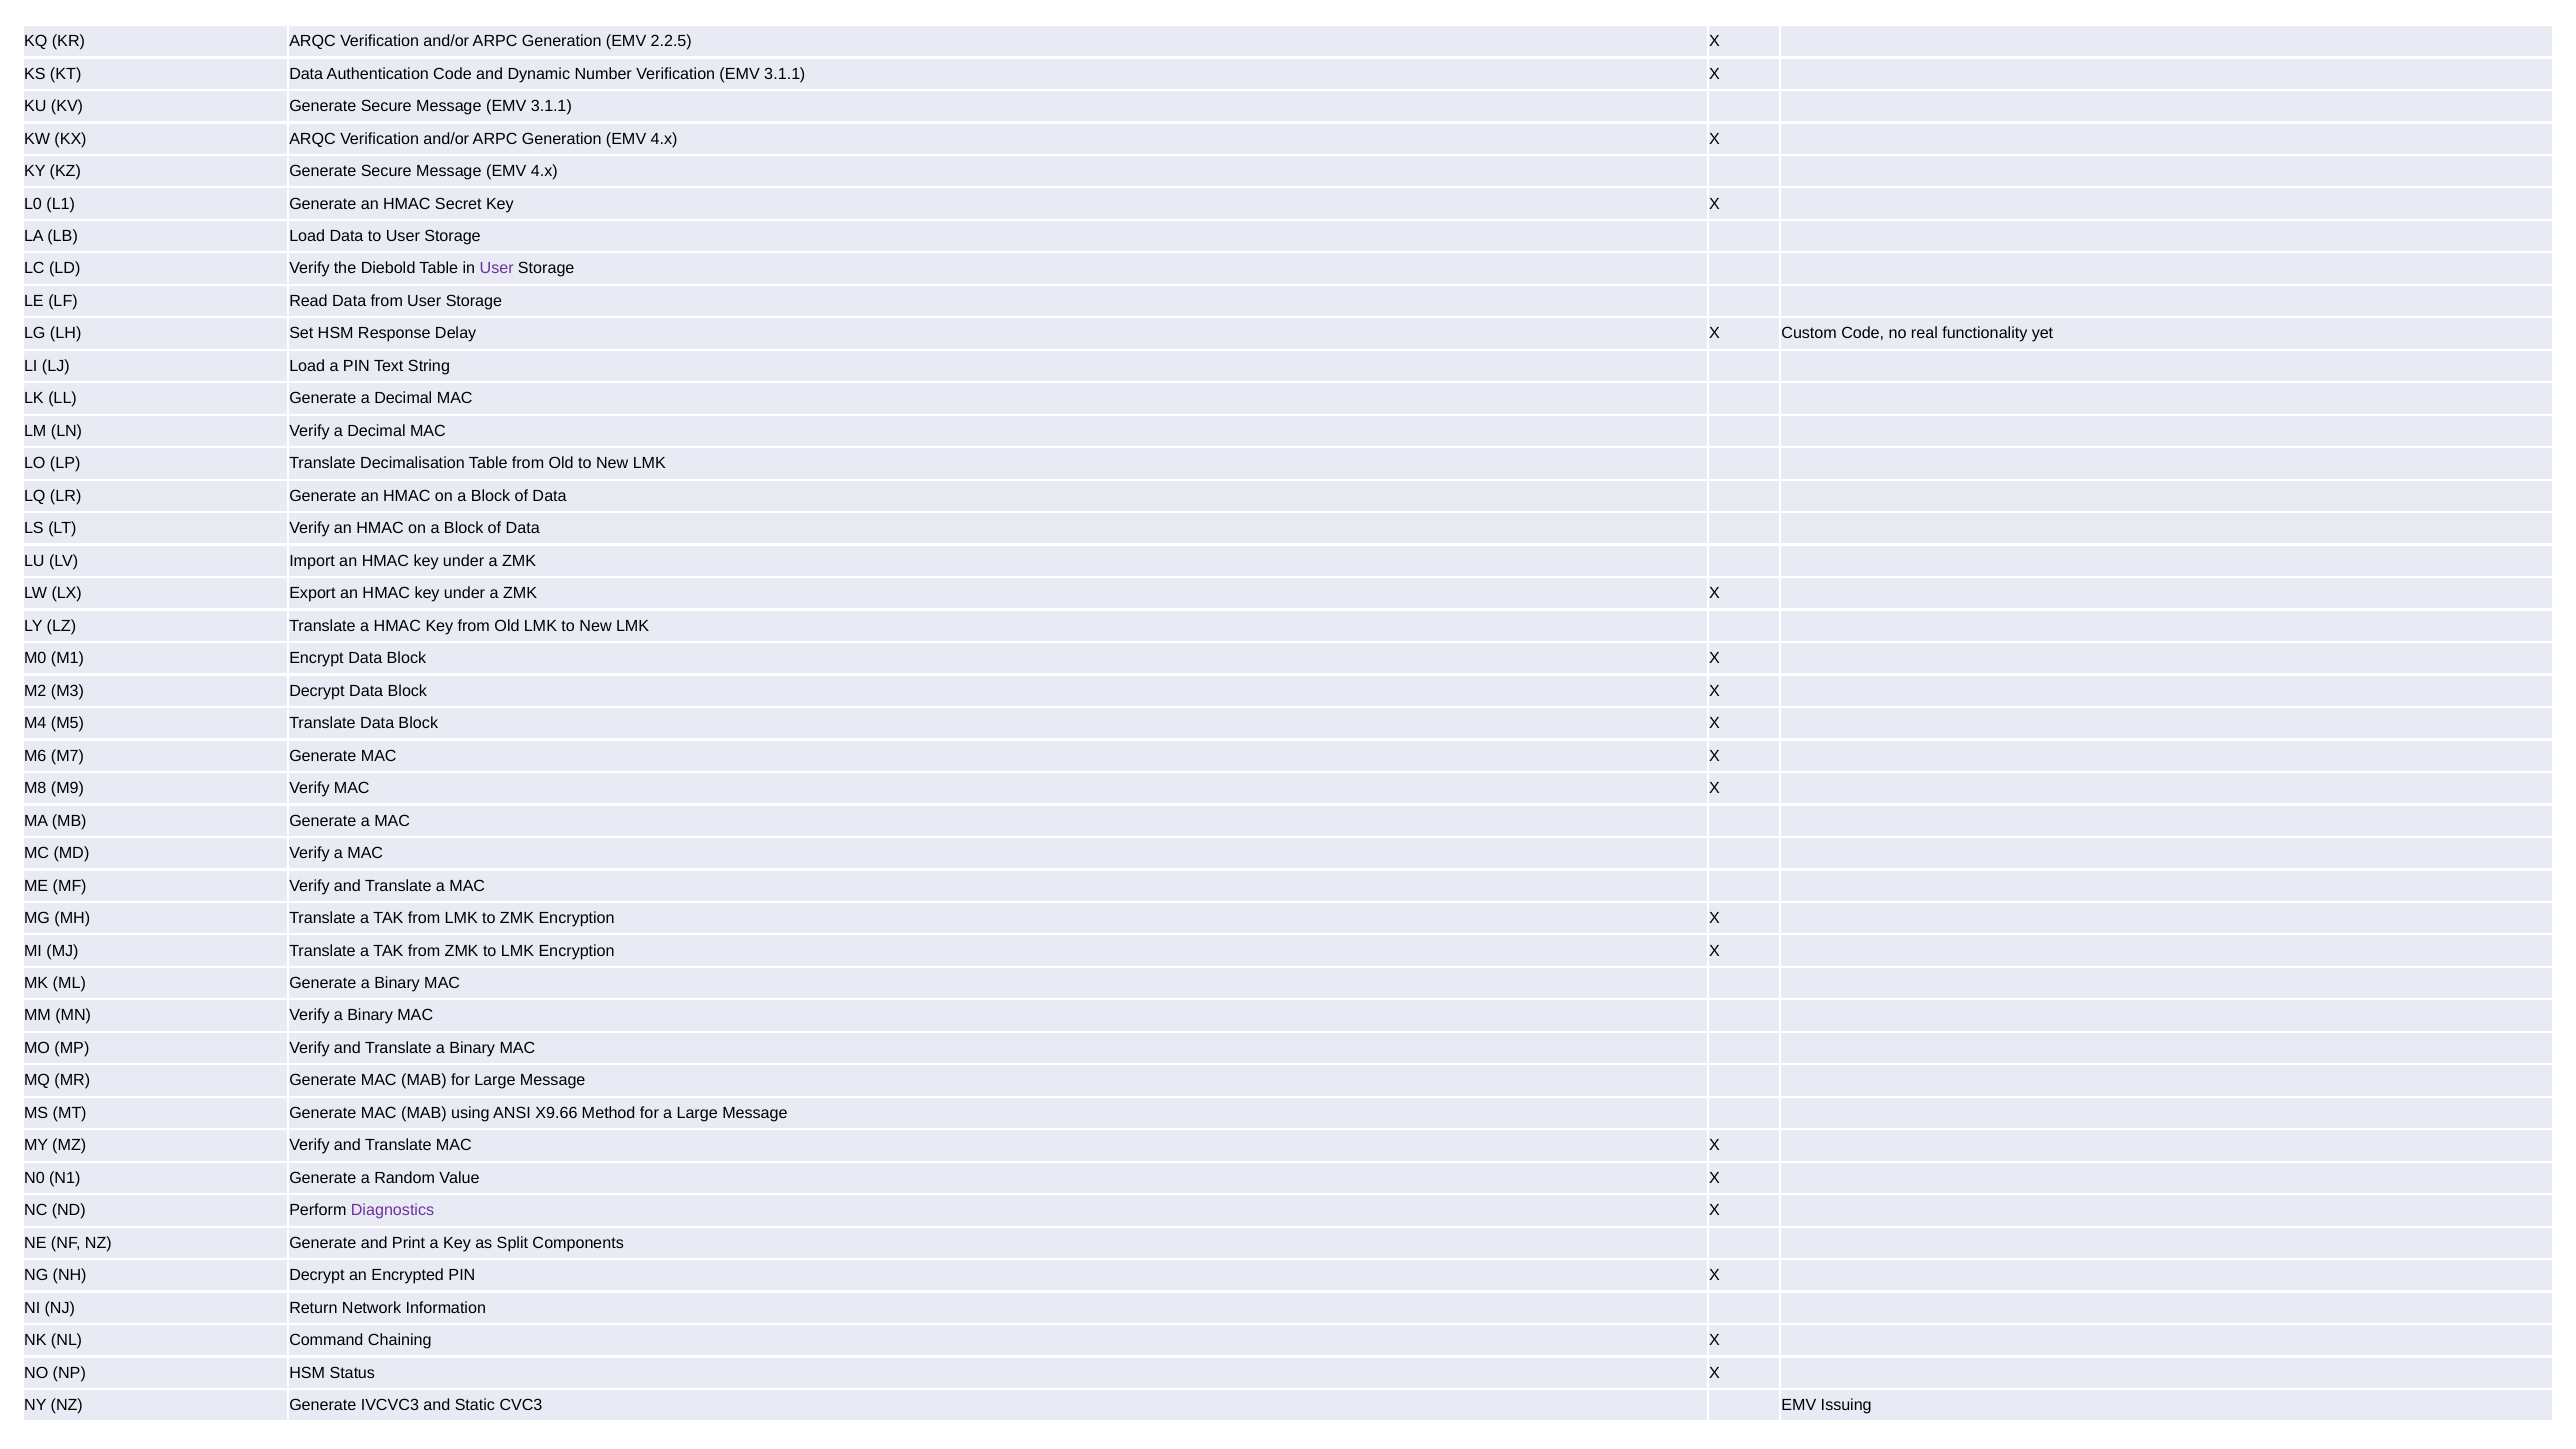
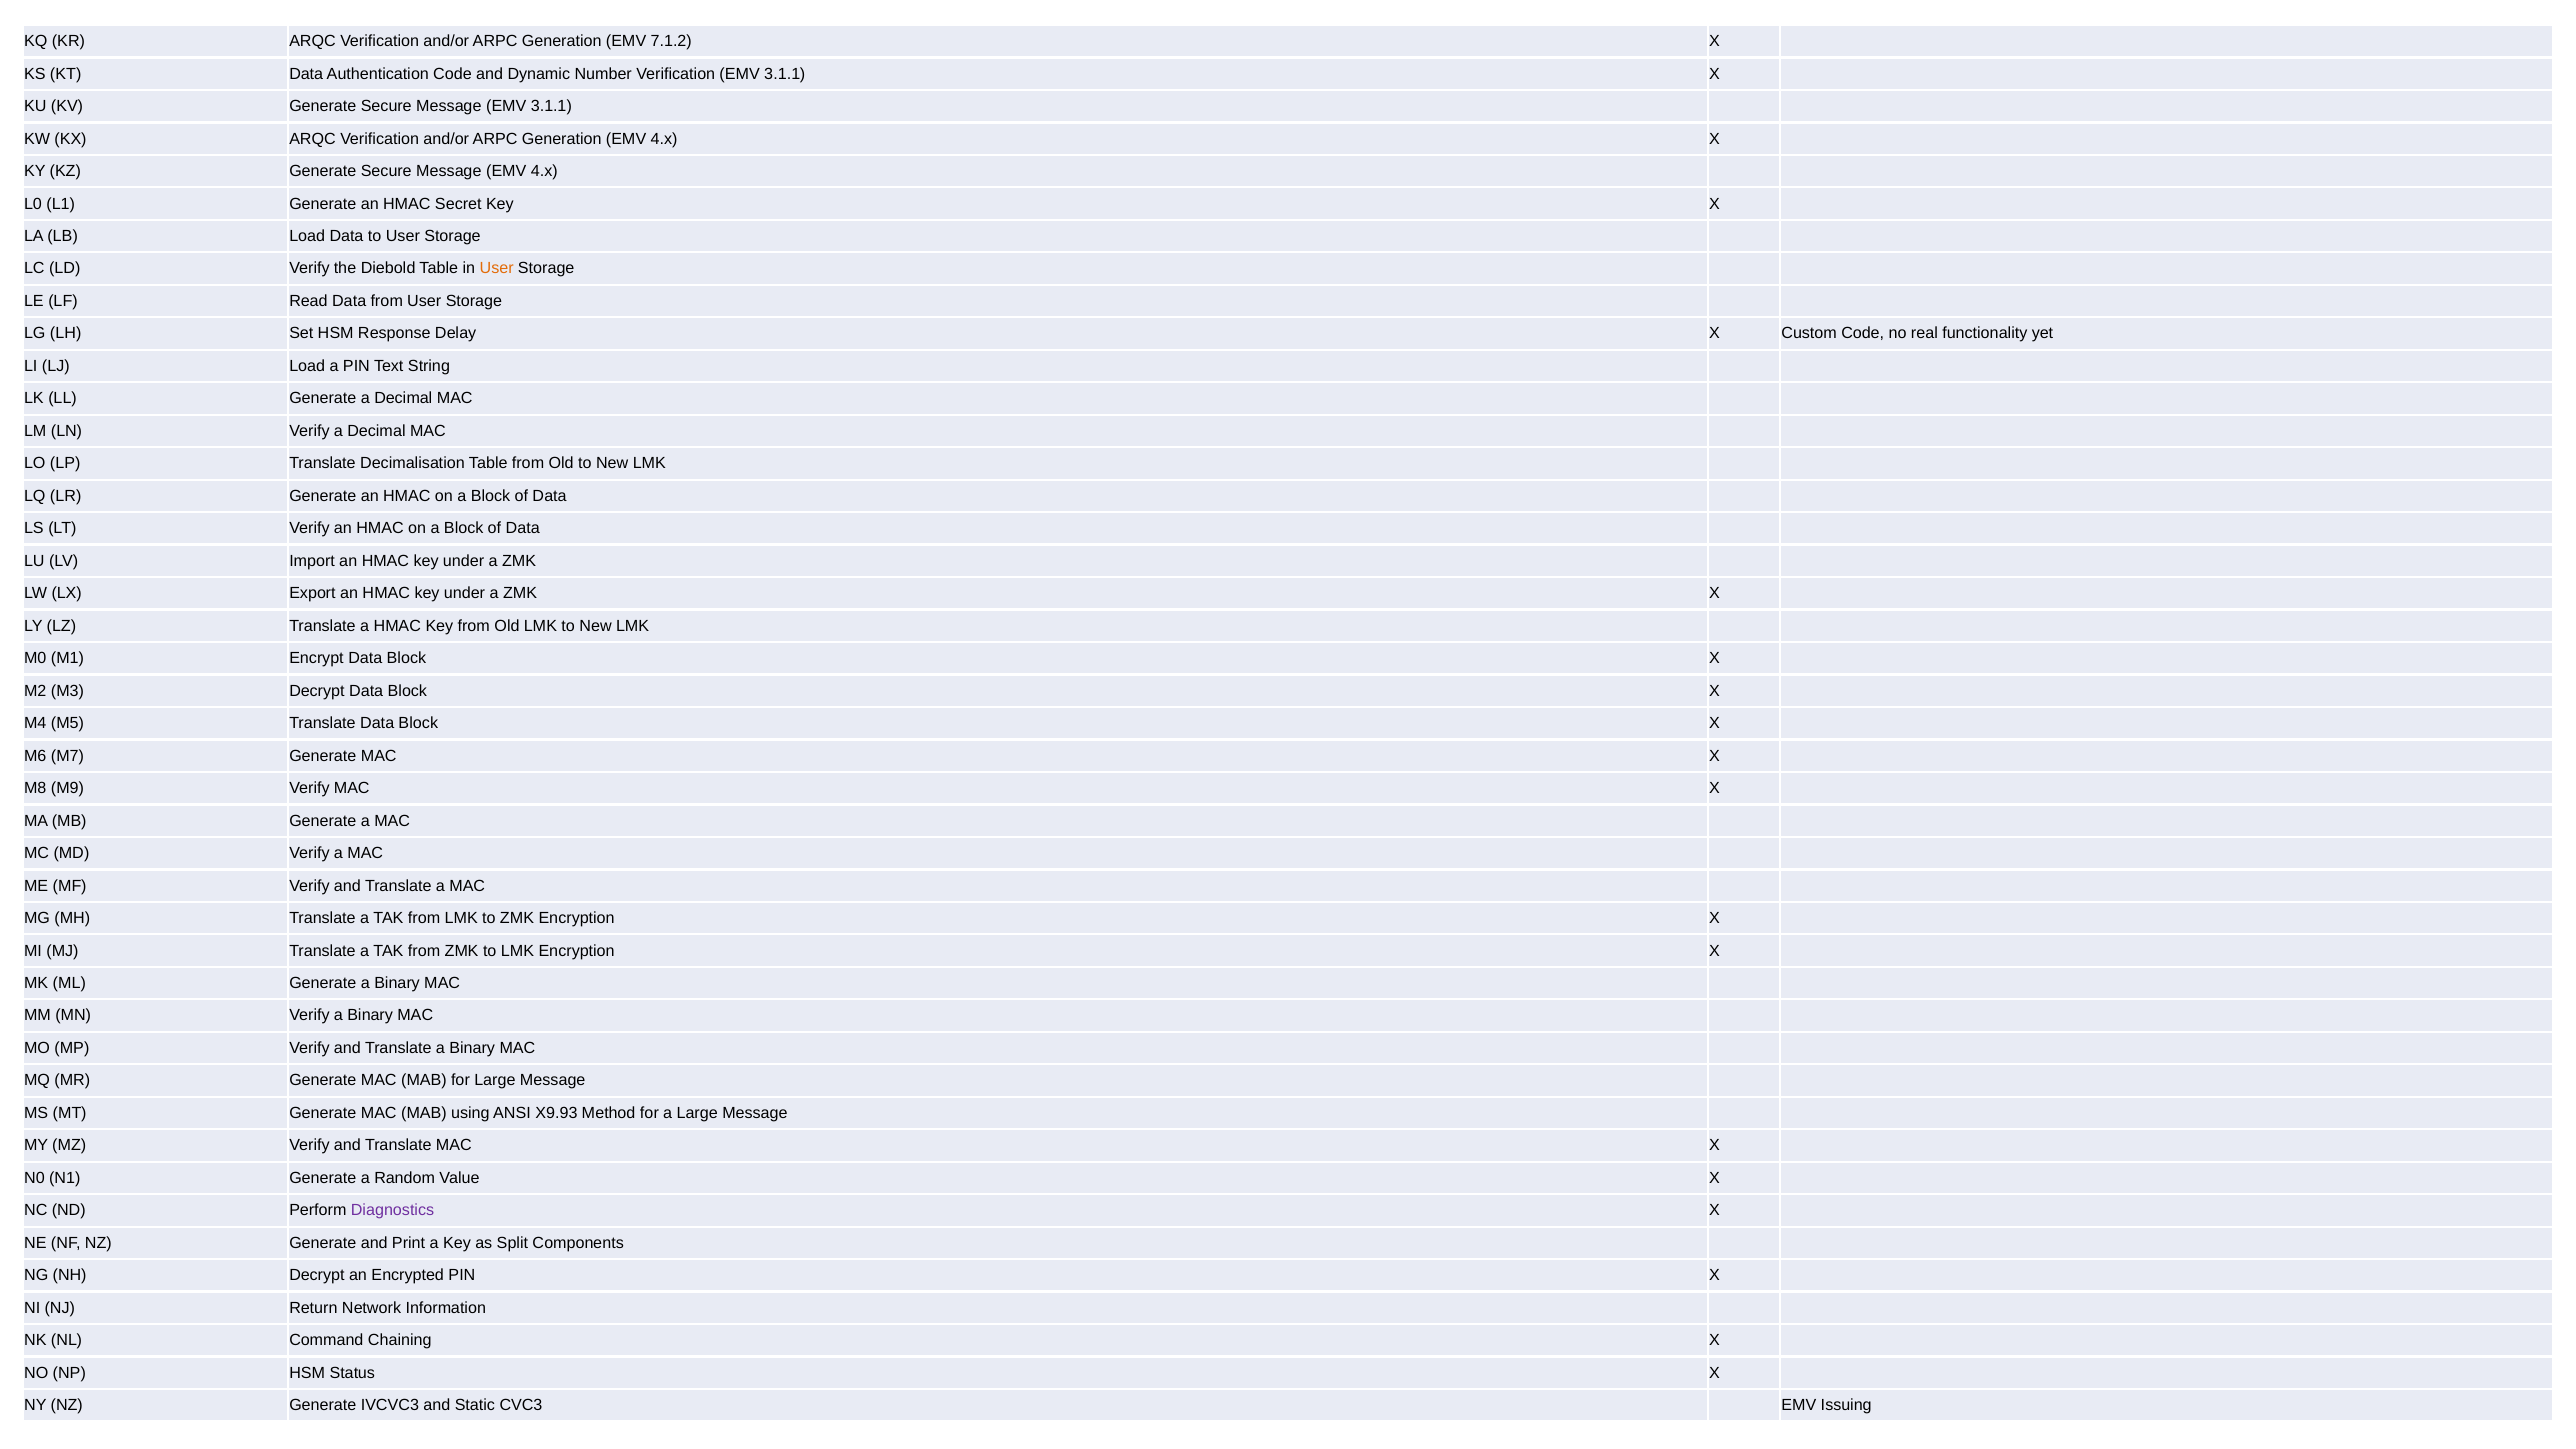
2.2.5: 2.2.5 -> 7.1.2
User at (497, 269) colour: purple -> orange
X9.66: X9.66 -> X9.93
